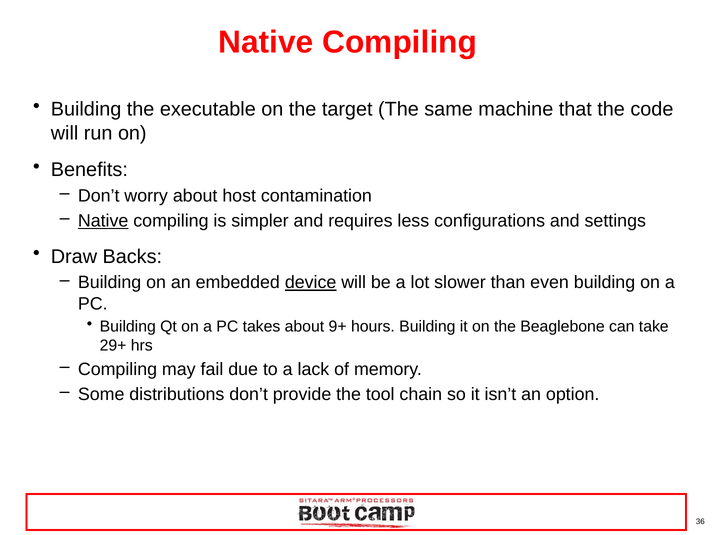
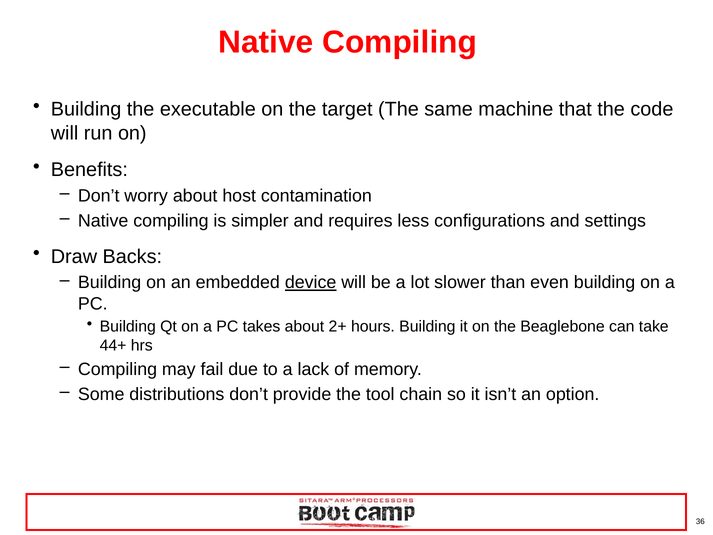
Native at (103, 221) underline: present -> none
9+: 9+ -> 2+
29+: 29+ -> 44+
